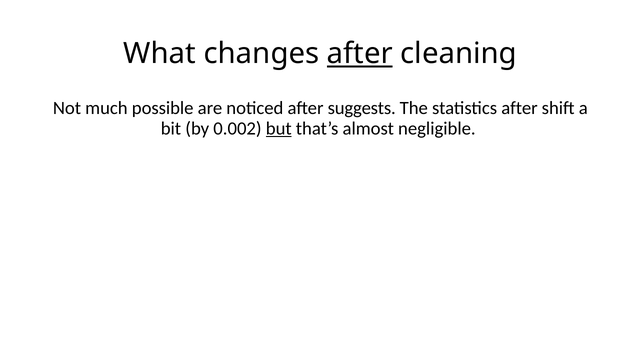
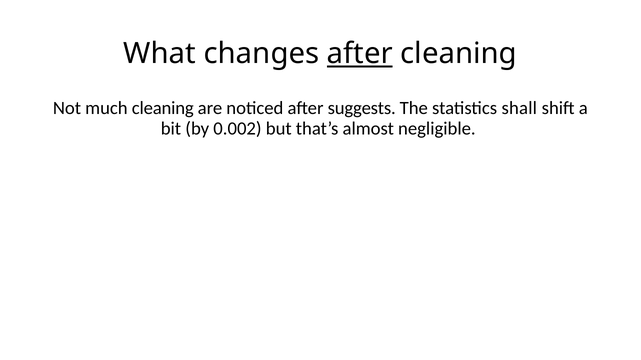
much possible: possible -> cleaning
statistics after: after -> shall
but underline: present -> none
